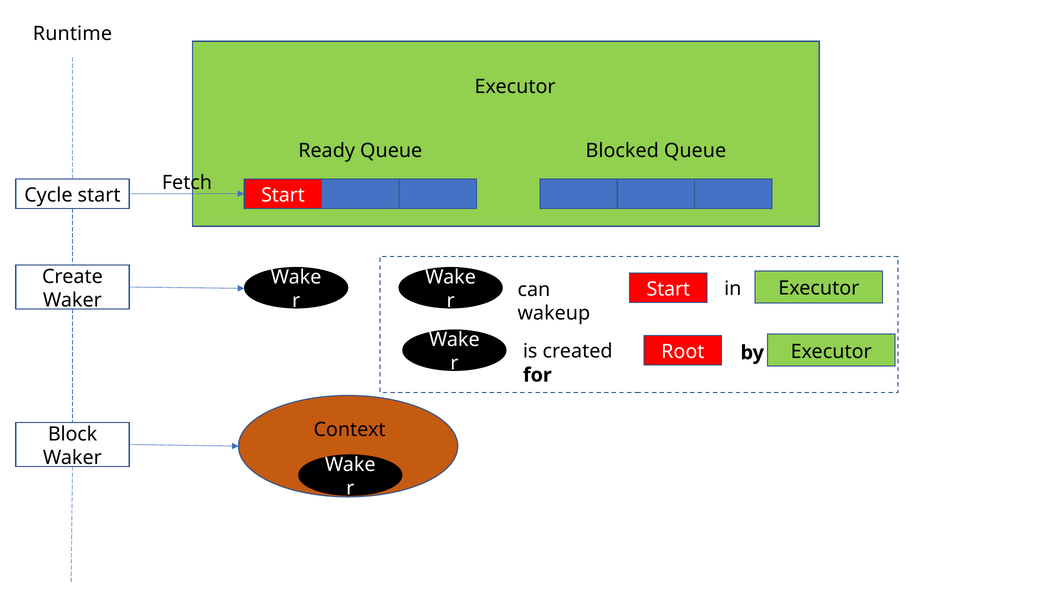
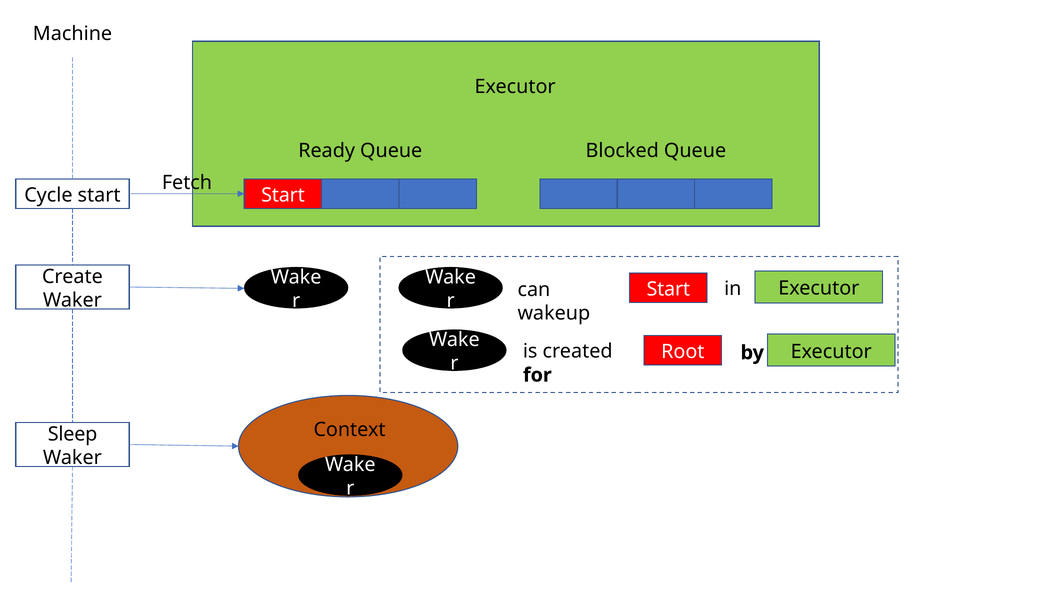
Runtime: Runtime -> Machine
Block: Block -> Sleep
